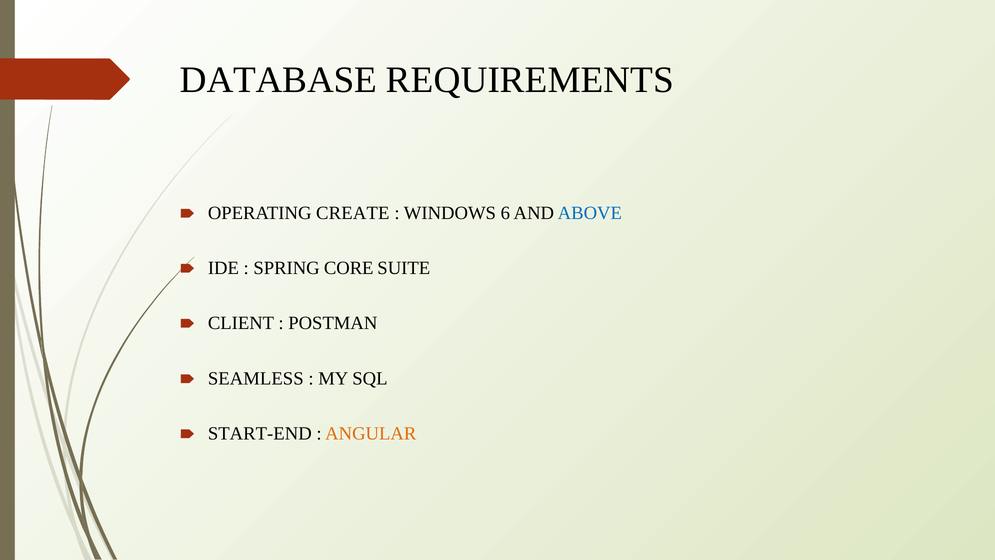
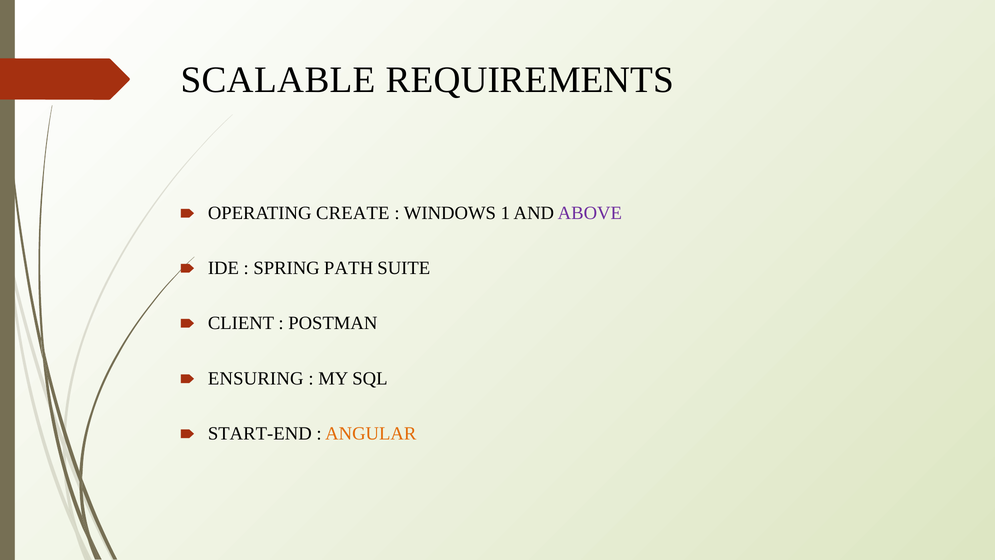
DATABASE: DATABASE -> SCALABLE
6: 6 -> 1
ABOVE colour: blue -> purple
CORE: CORE -> PATH
SEAMLESS: SEAMLESS -> ENSURING
